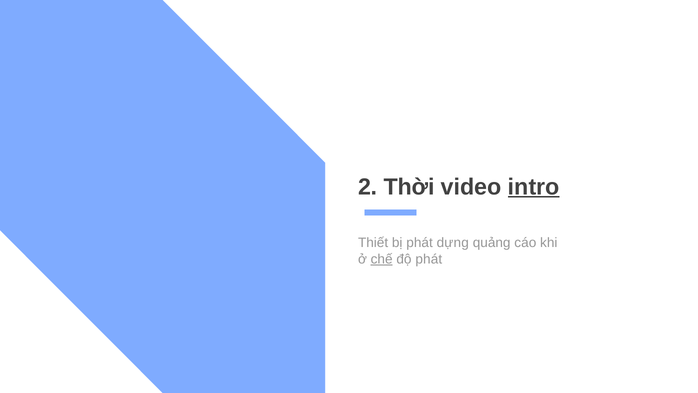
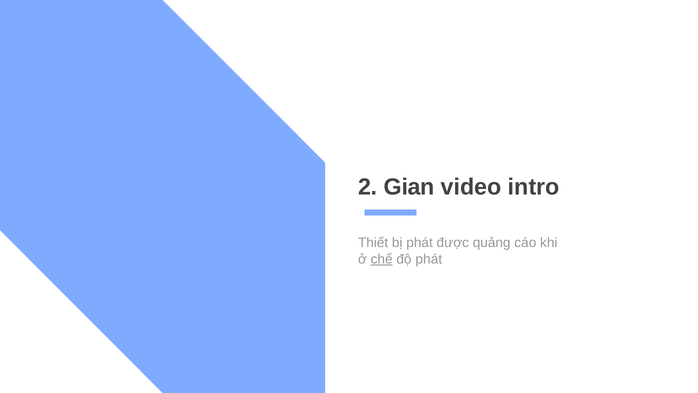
Thời: Thời -> Gian
intro underline: present -> none
dựng: dựng -> được
